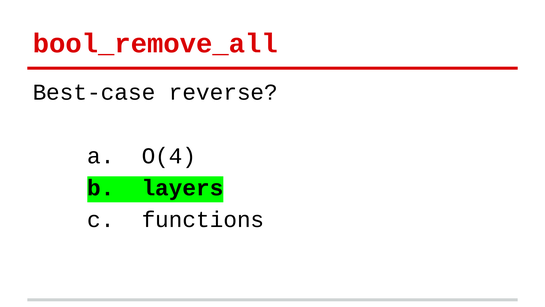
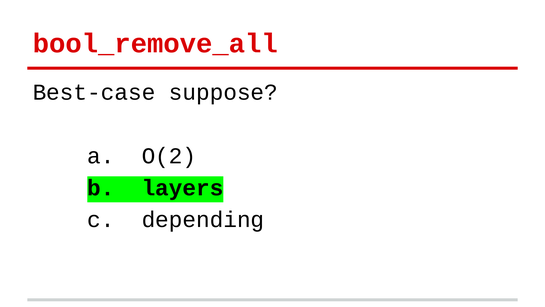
reverse: reverse -> suppose
O(4: O(4 -> O(2
functions: functions -> depending
